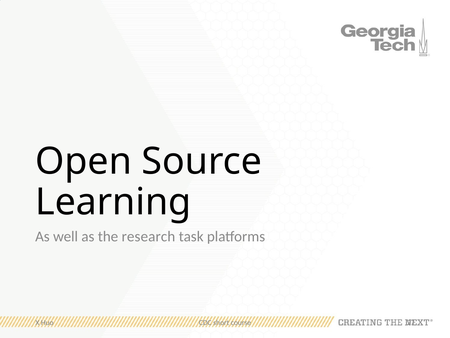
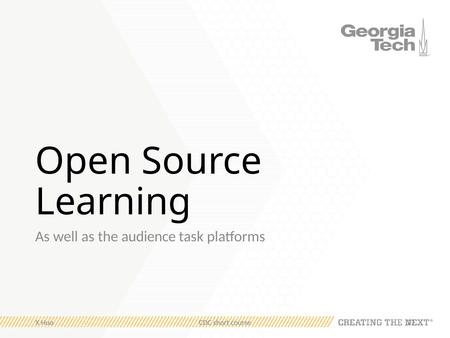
research: research -> audience
